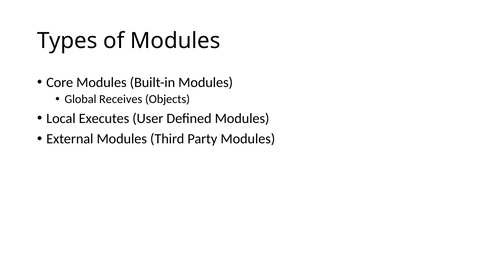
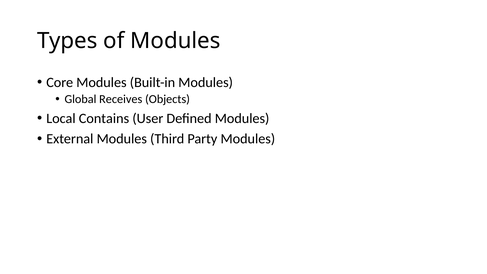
Executes: Executes -> Contains
